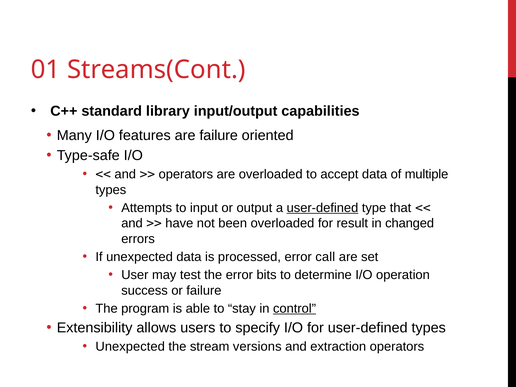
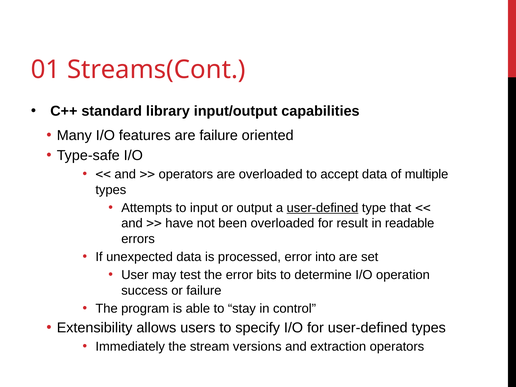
changed: changed -> readable
call: call -> into
control underline: present -> none
Unexpected at (130, 347): Unexpected -> Immediately
